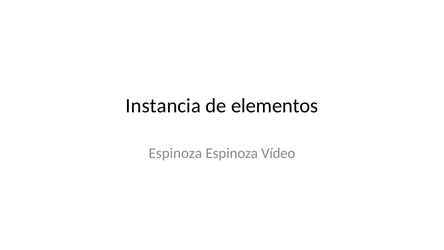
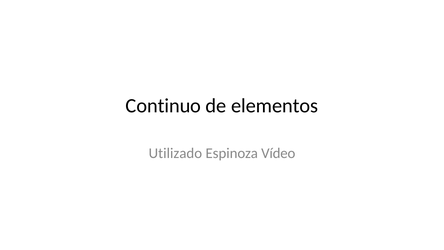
Instancia: Instancia -> Continuo
Espinoza at (175, 153): Espinoza -> Utilizado
